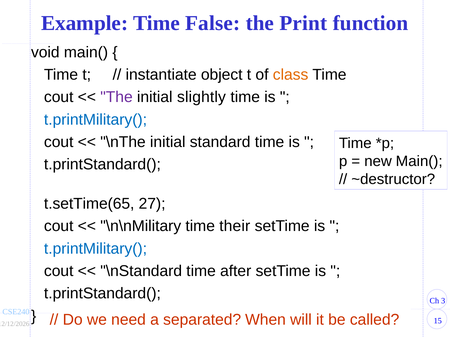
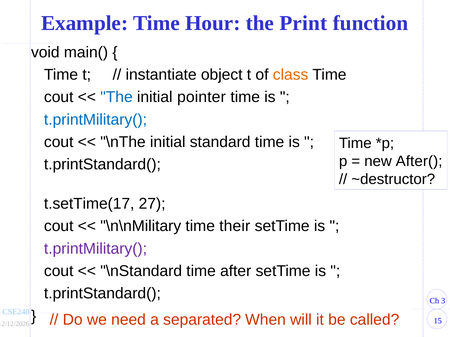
False: False -> Hour
The at (116, 97) colour: purple -> blue
slightly: slightly -> pointer
new Main(: Main( -> After(
t.setTime(65: t.setTime(65 -> t.setTime(17
t.printMilitary( at (96, 249) colour: blue -> purple
